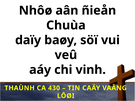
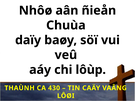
vinh: vinh -> lôùp
